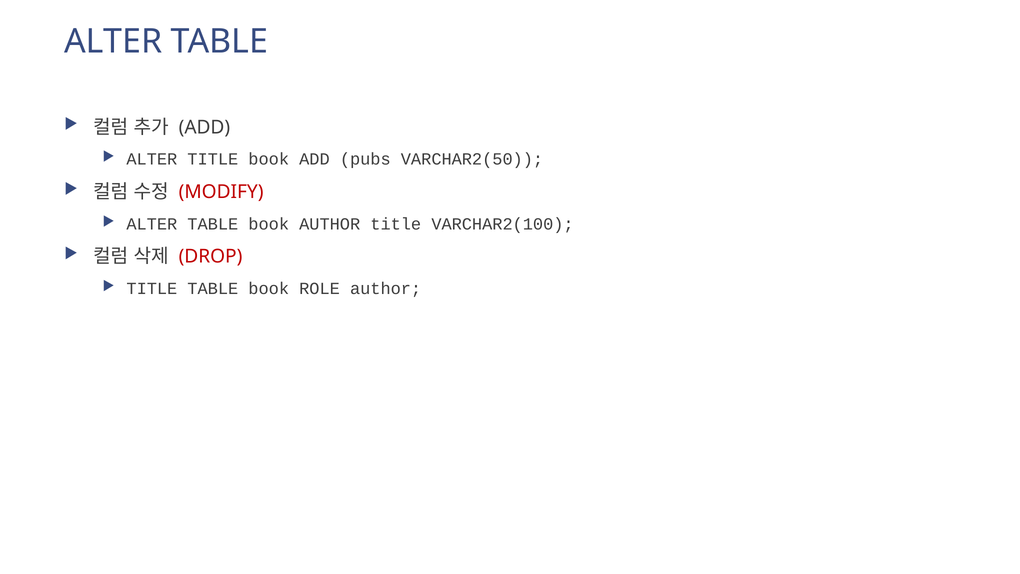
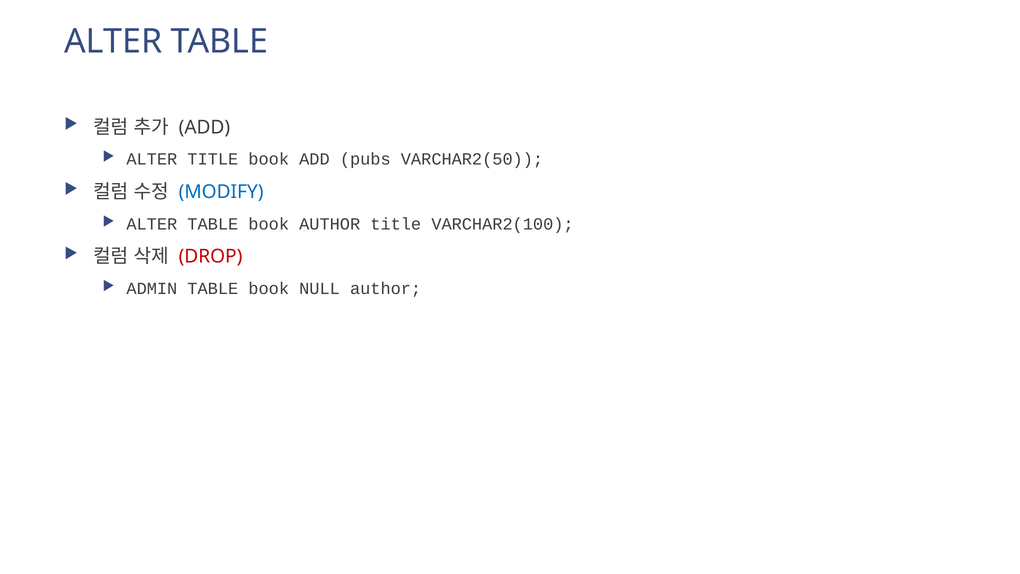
MODIFY colour: red -> blue
TITLE at (152, 288): TITLE -> ADMIN
ROLE: ROLE -> NULL
